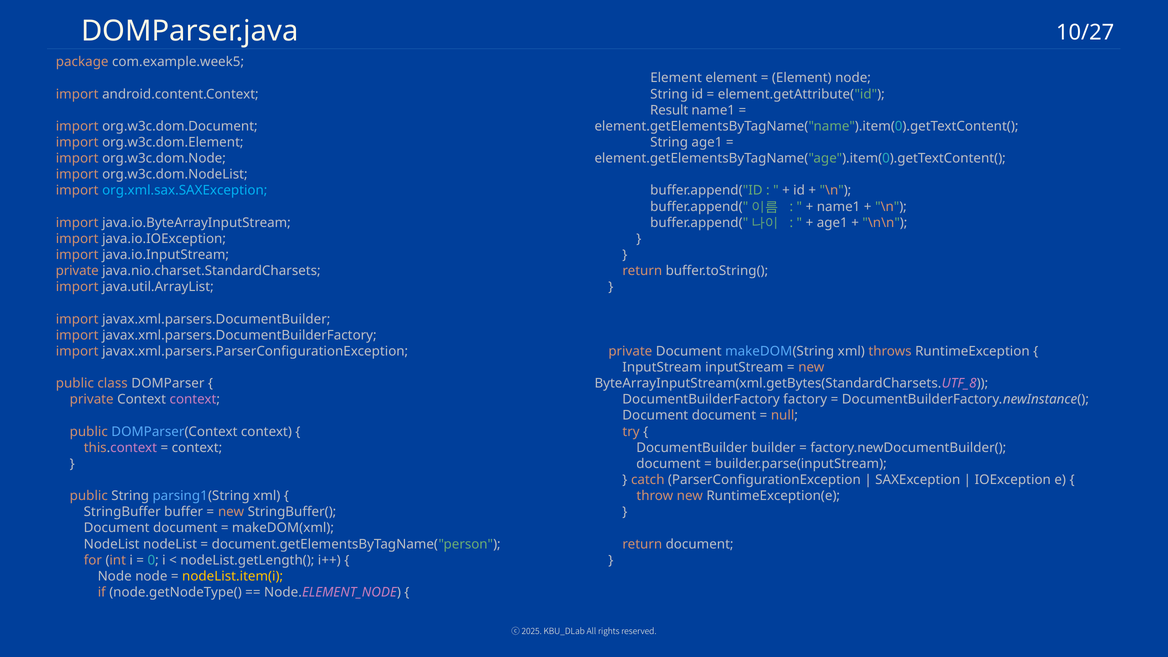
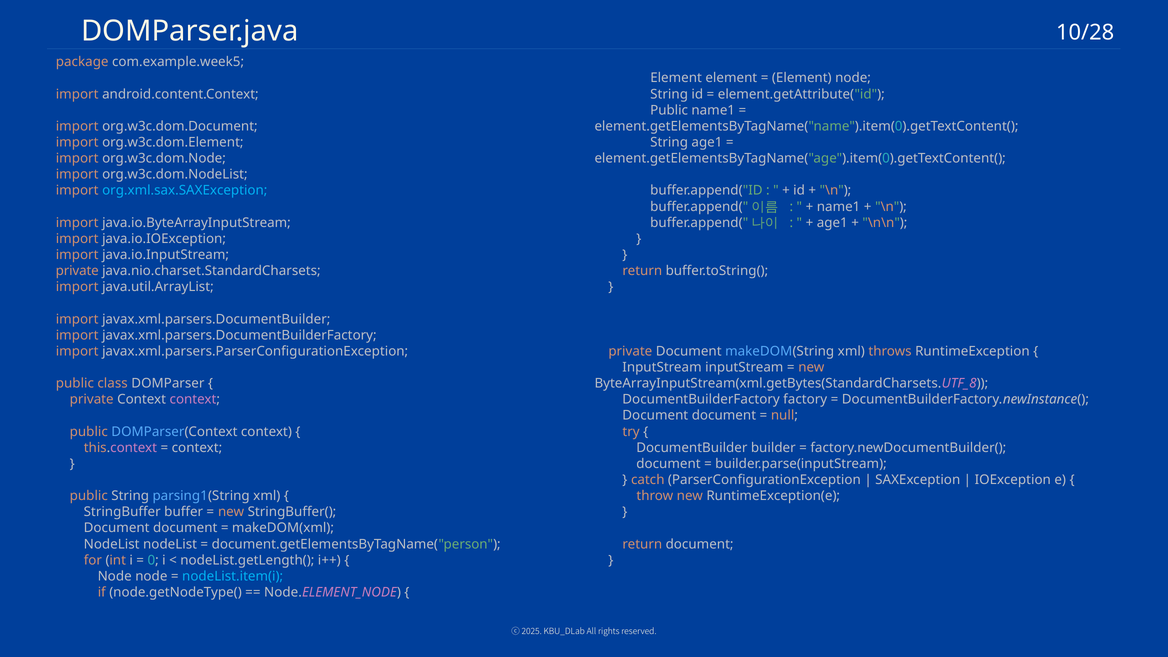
10/27: 10/27 -> 10/28
Result at (669, 110): Result -> Public
nodeList.item(i colour: yellow -> light blue
